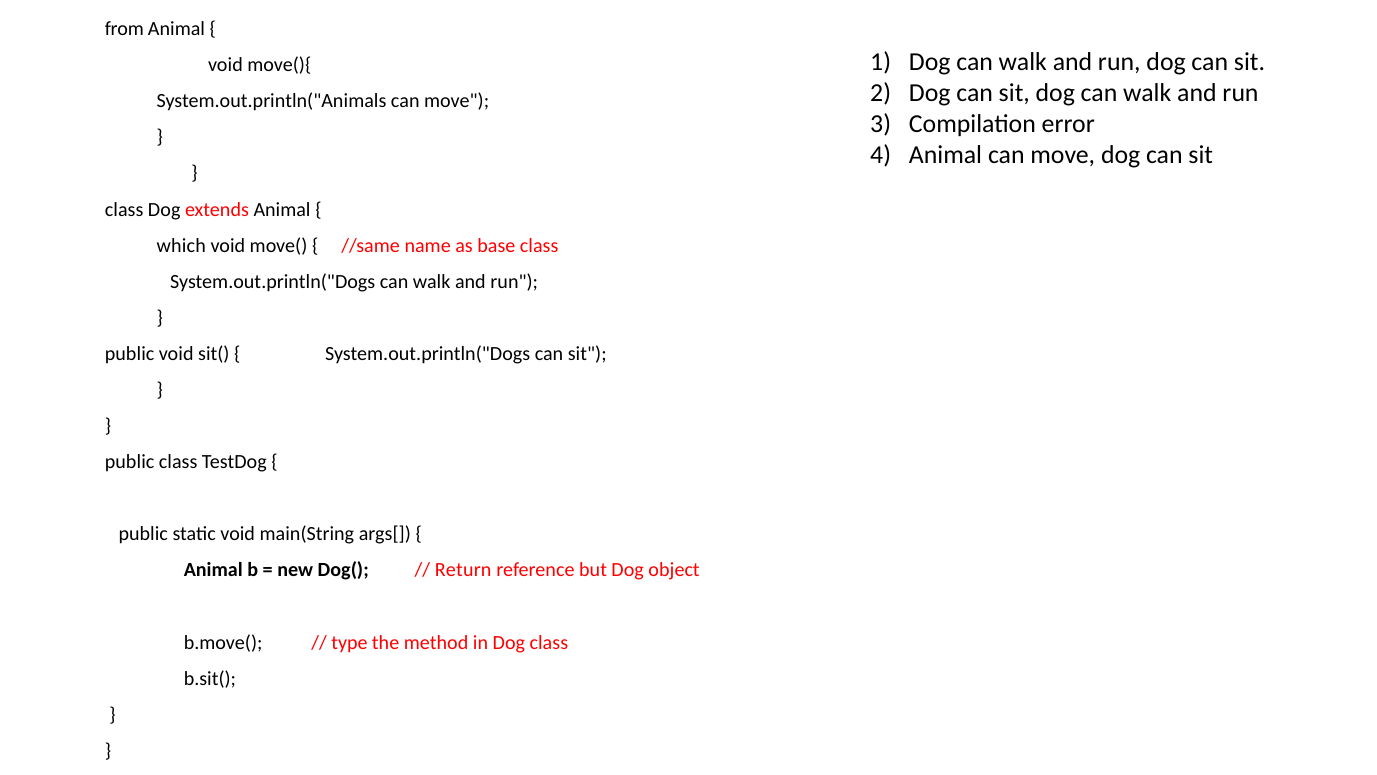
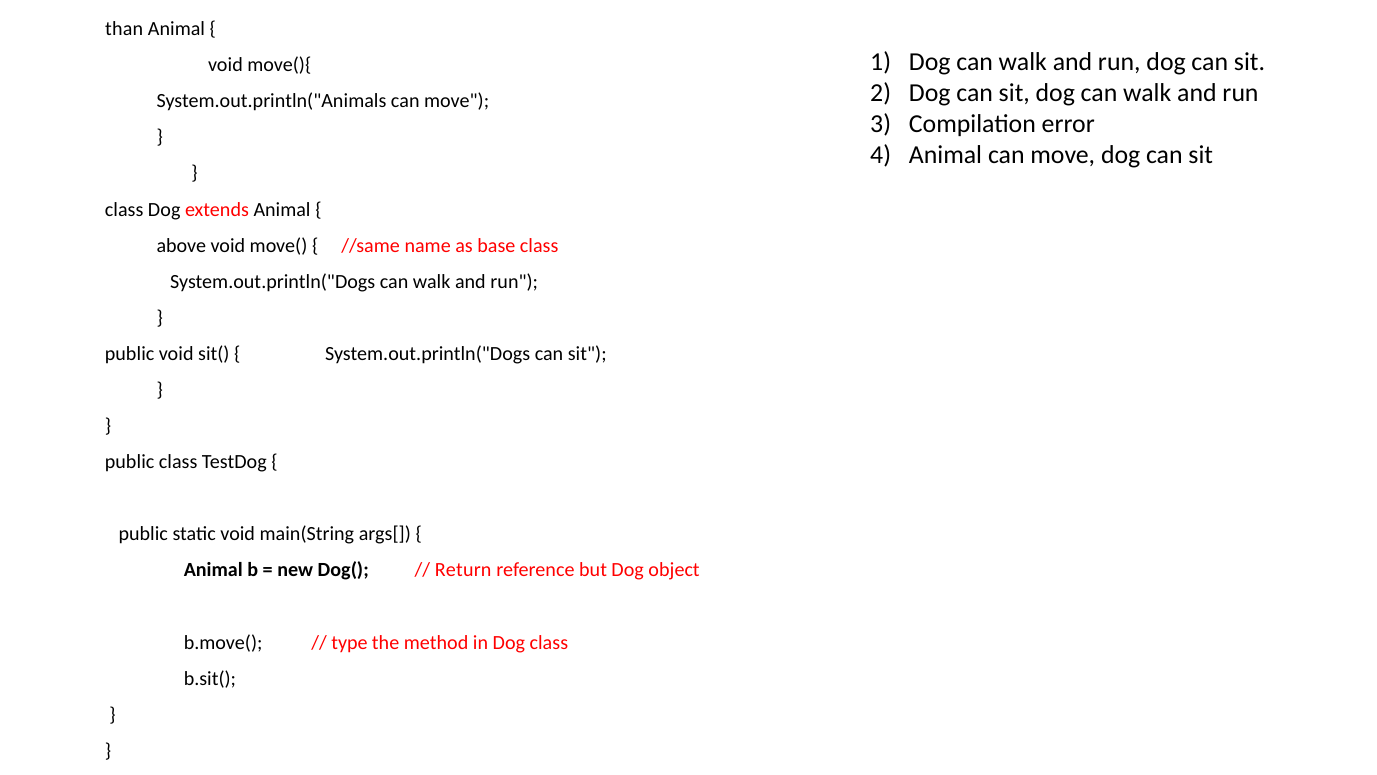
from: from -> than
which: which -> above
